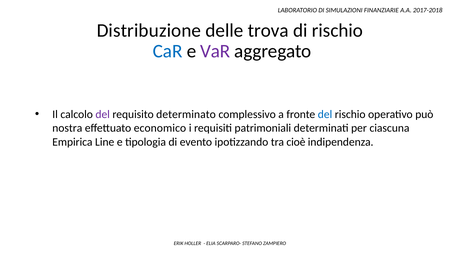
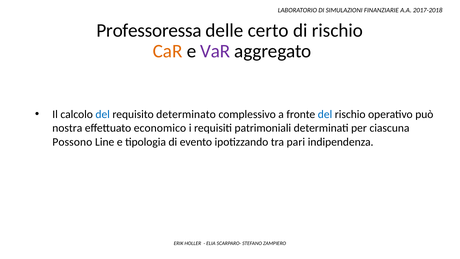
Distribuzione: Distribuzione -> Professoressa
trova: trova -> certo
CaR colour: blue -> orange
del at (103, 114) colour: purple -> blue
Empirica: Empirica -> Possono
cioè: cioè -> pari
